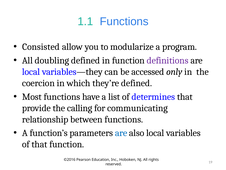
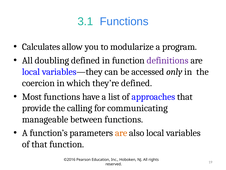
1.1: 1.1 -> 3.1
Consisted: Consisted -> Calculates
determines: determines -> approaches
relationship: relationship -> manageable
are at (121, 133) colour: blue -> orange
